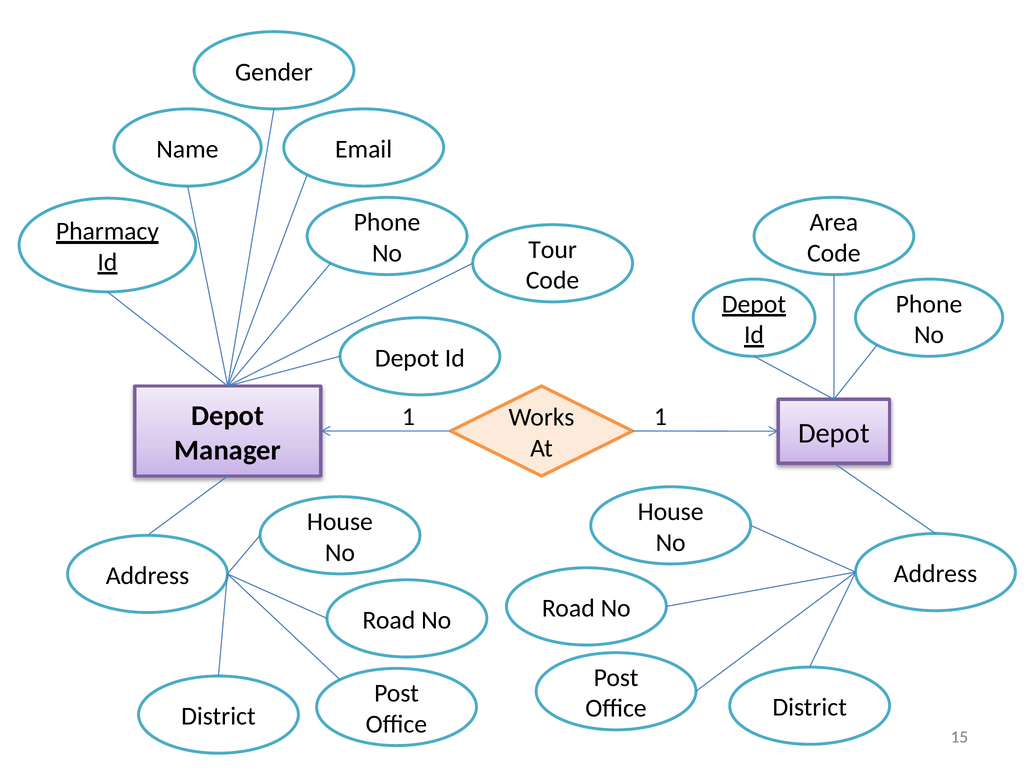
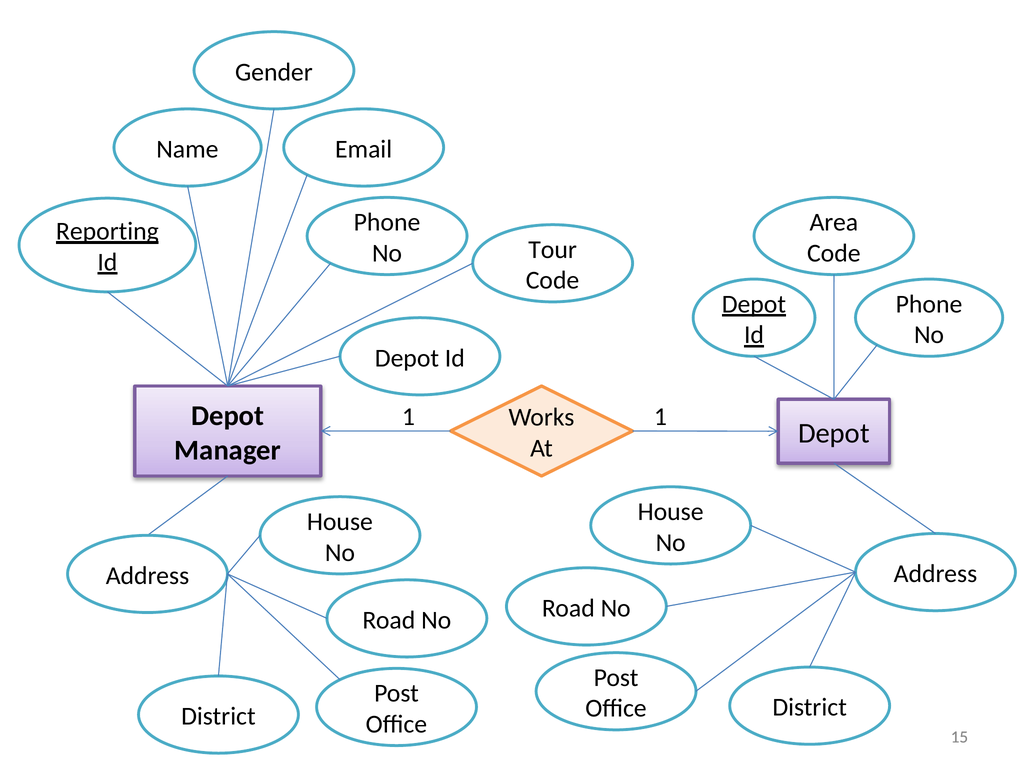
Pharmacy: Pharmacy -> Reporting
